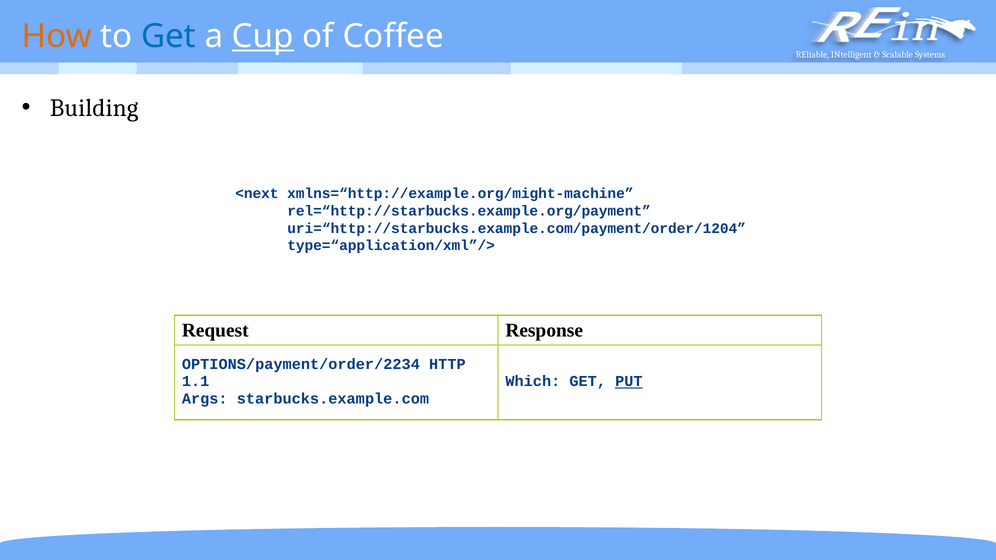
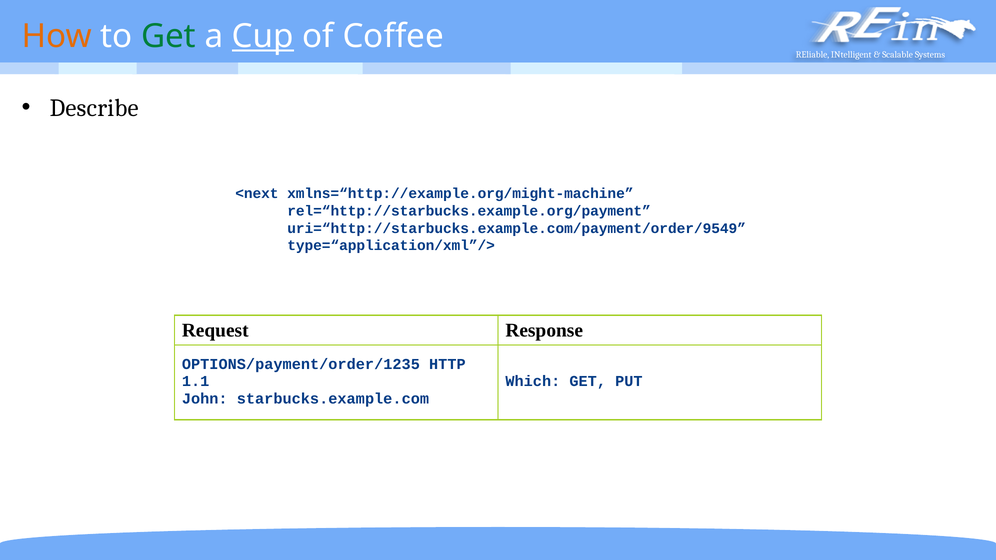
Get at (169, 36) colour: blue -> green
Building: Building -> Describe
uri=“http://starbucks.example.com/payment/order/1204: uri=“http://starbucks.example.com/payment/order/1204 -> uri=“http://starbucks.example.com/payment/order/9549
OPTIONS/payment/order/2234: OPTIONS/payment/order/2234 -> OPTIONS/payment/order/1235
PUT underline: present -> none
Args: Args -> John
